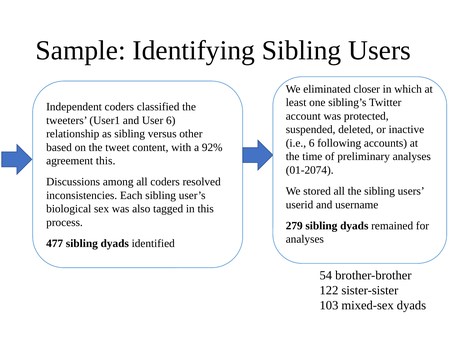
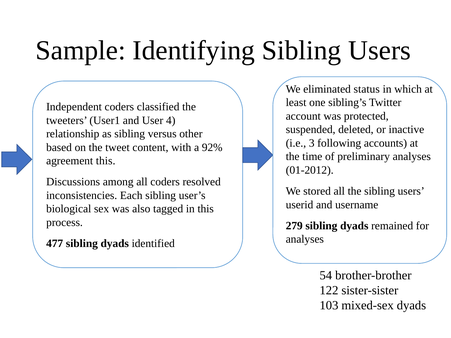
closer: closer -> status
User 6: 6 -> 4
i.e 6: 6 -> 3
01-2074: 01-2074 -> 01-2012
